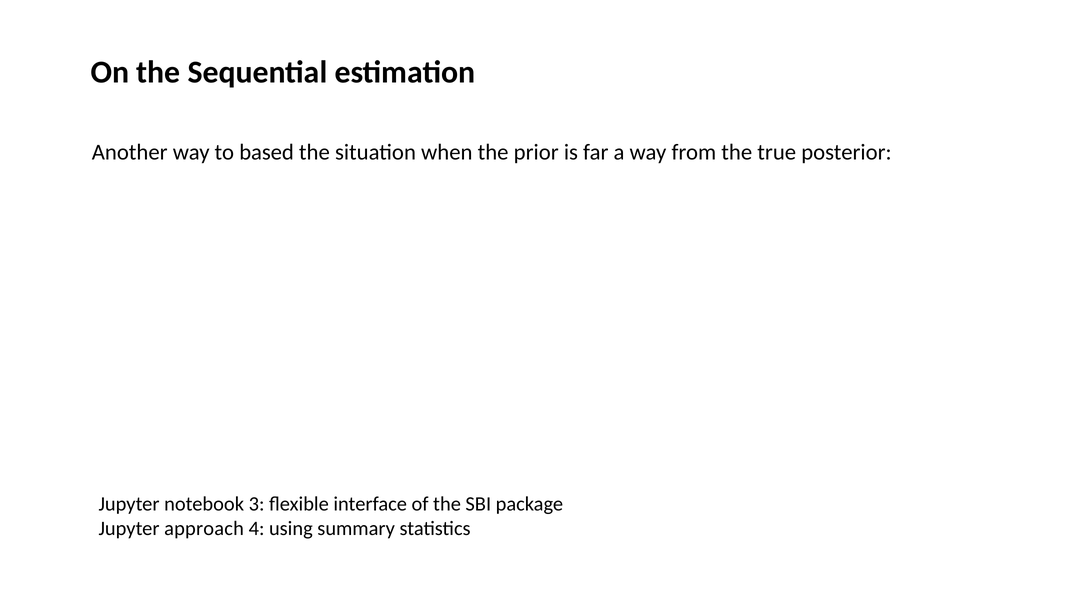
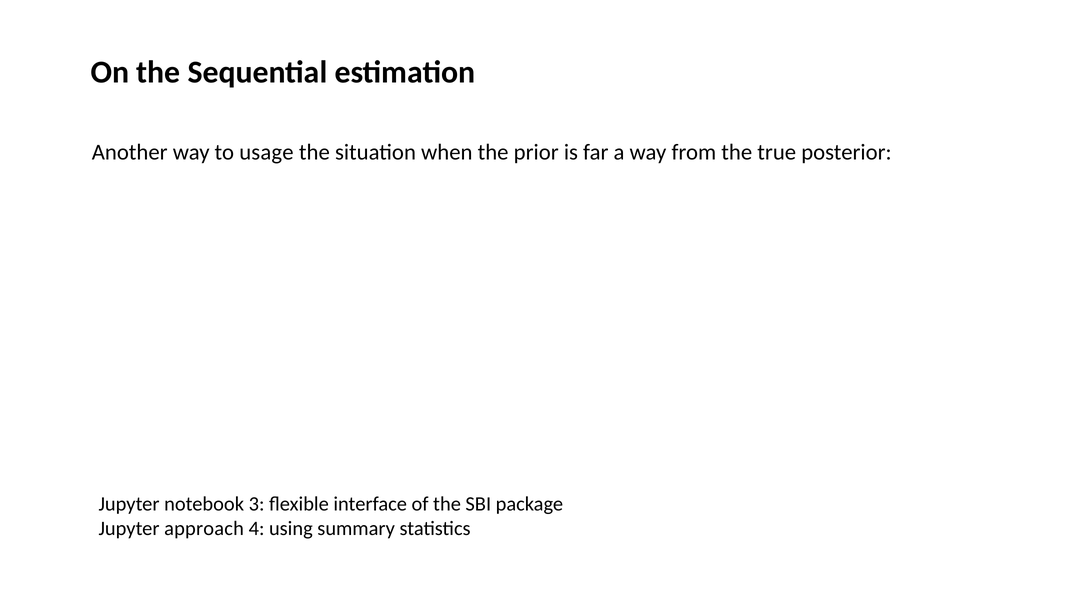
based: based -> usage
